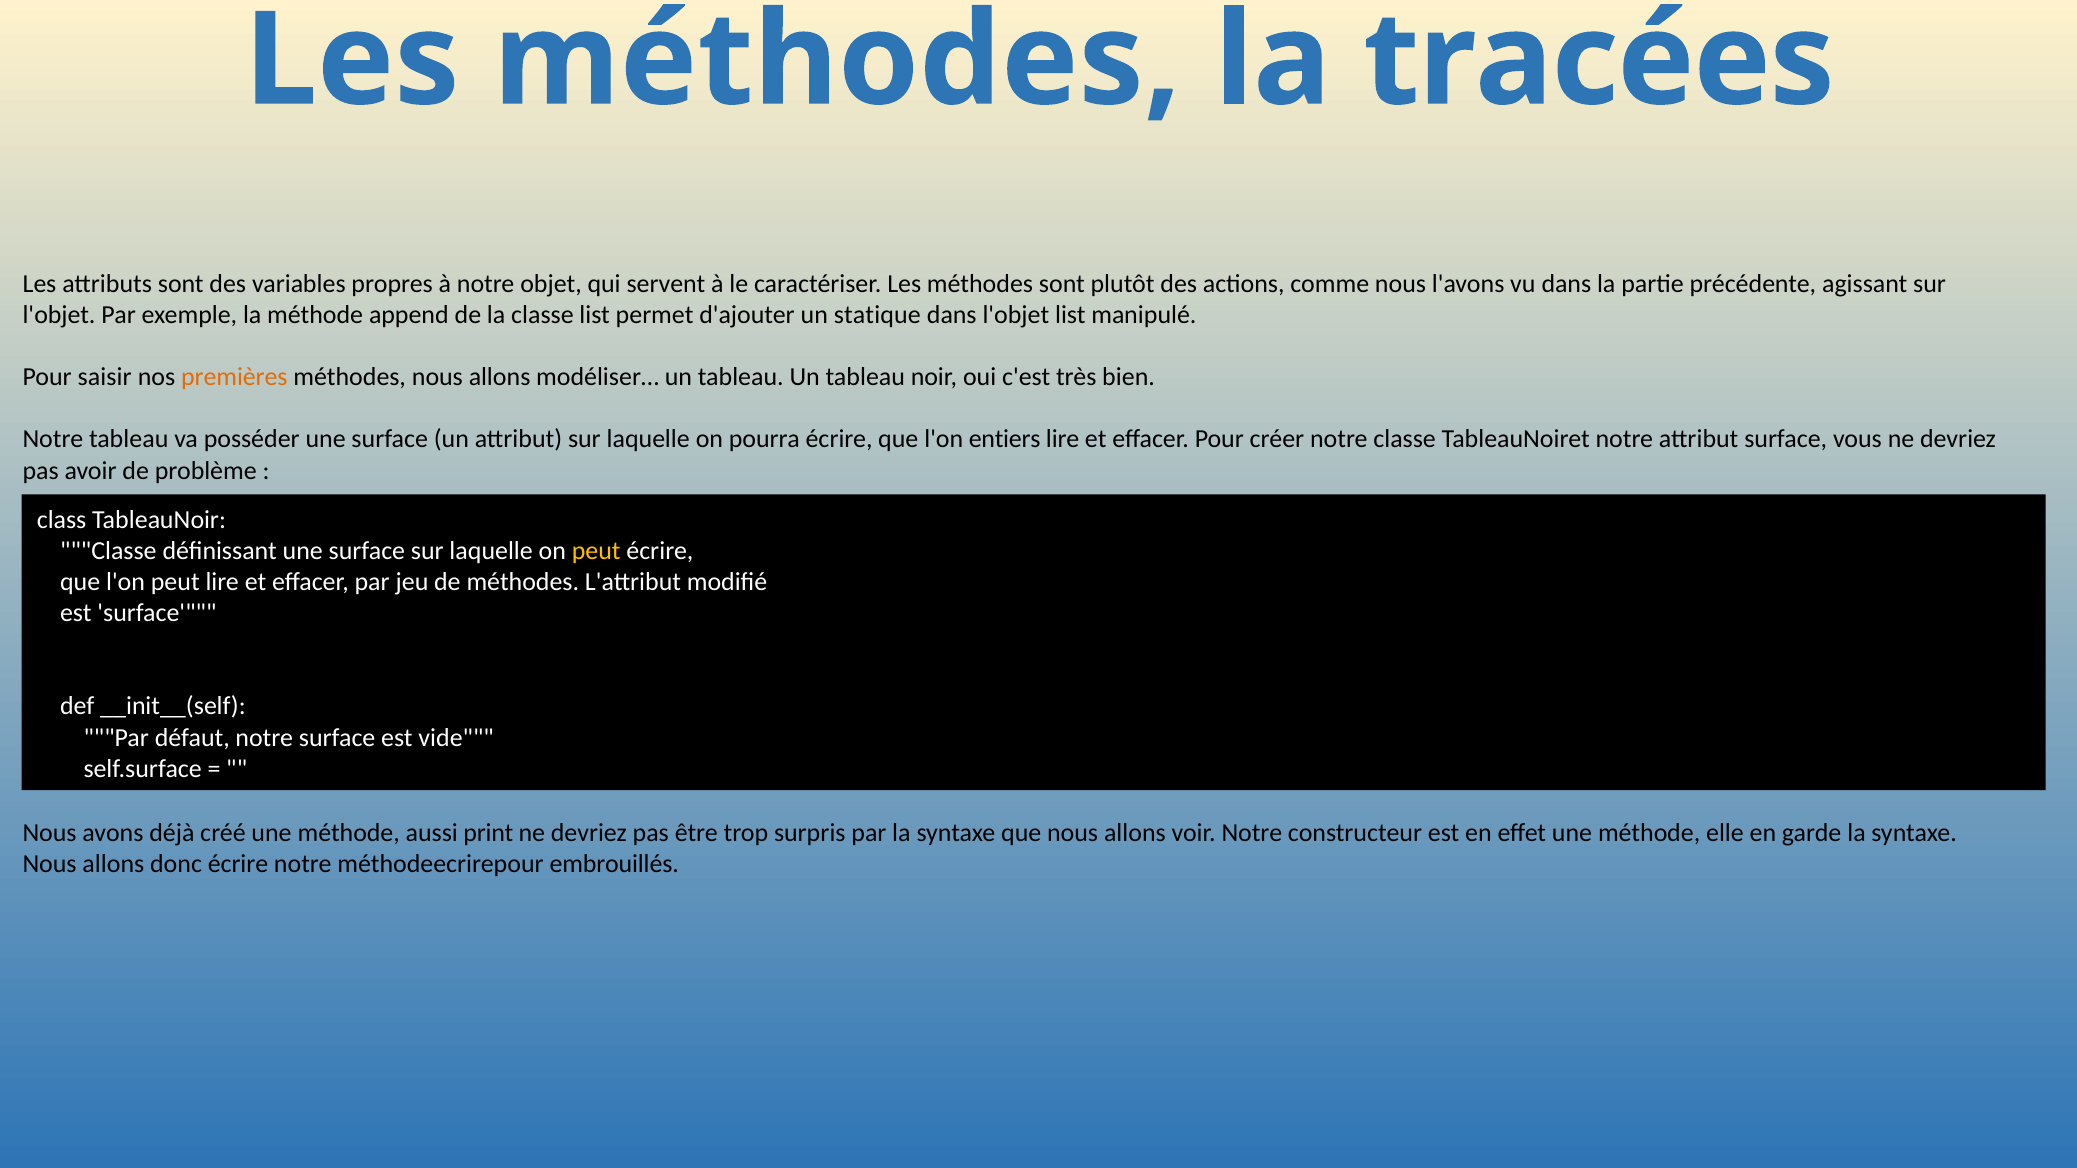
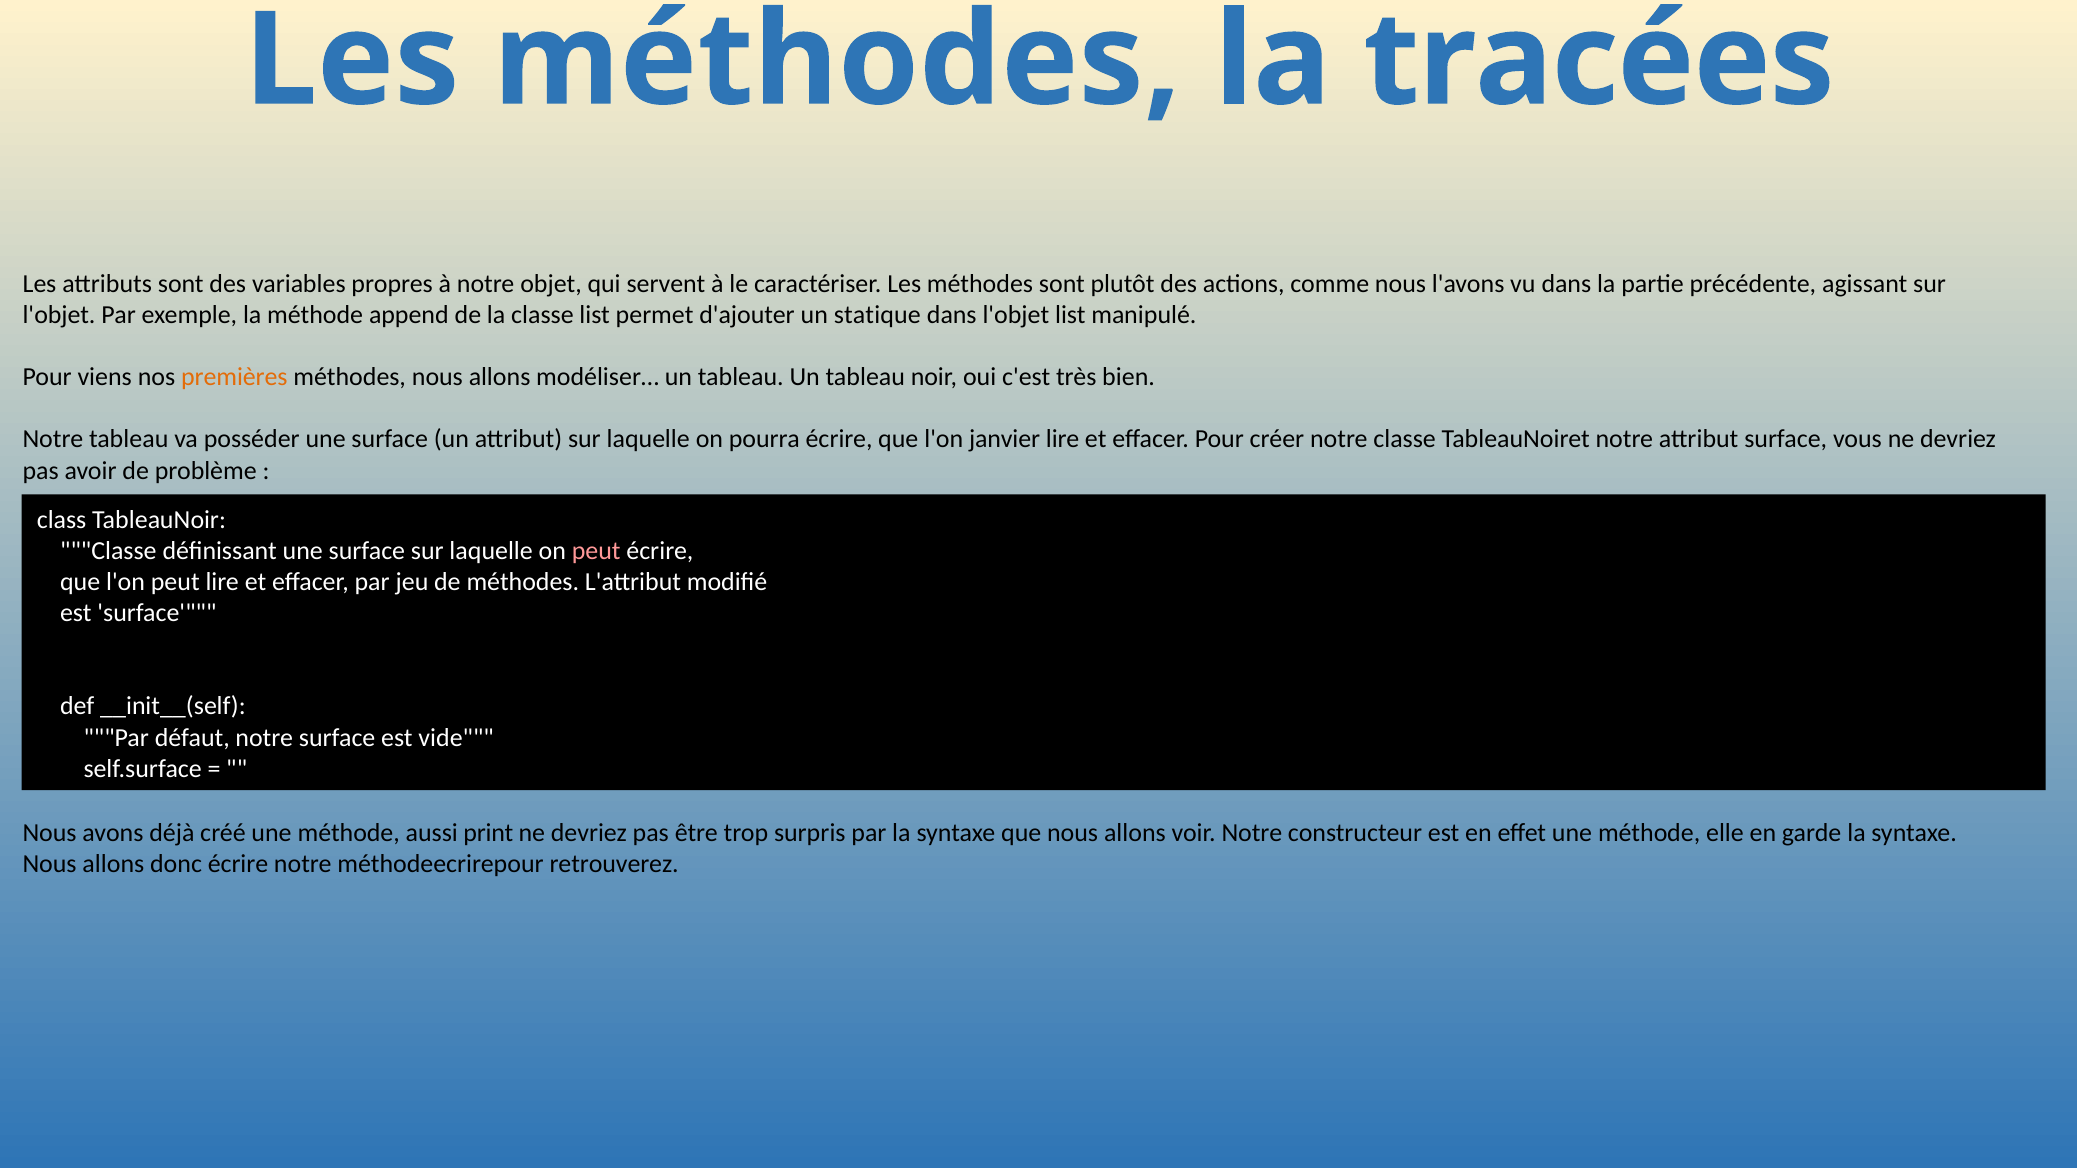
saisir: saisir -> viens
entiers: entiers -> janvier
peut at (596, 551) colour: yellow -> pink
embrouillés: embrouillés -> retrouverez
